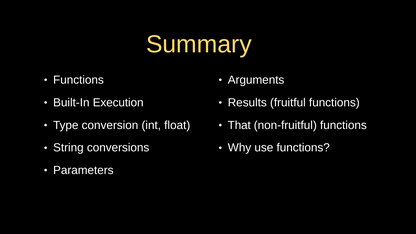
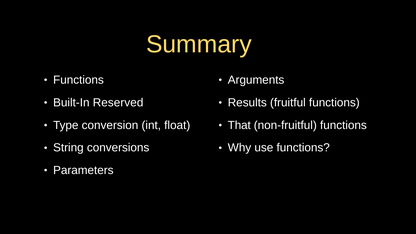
Execution: Execution -> Reserved
